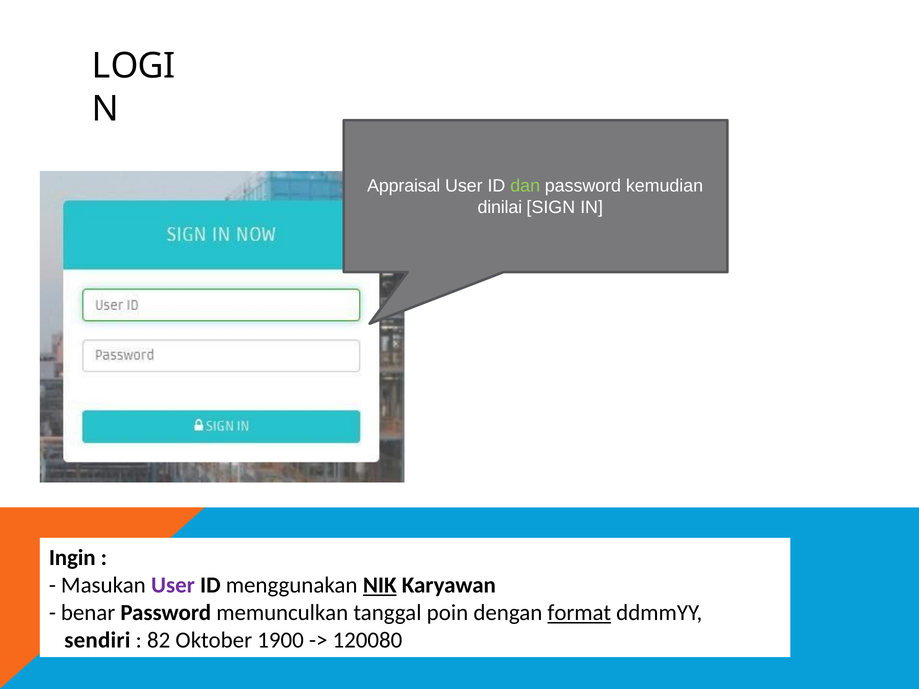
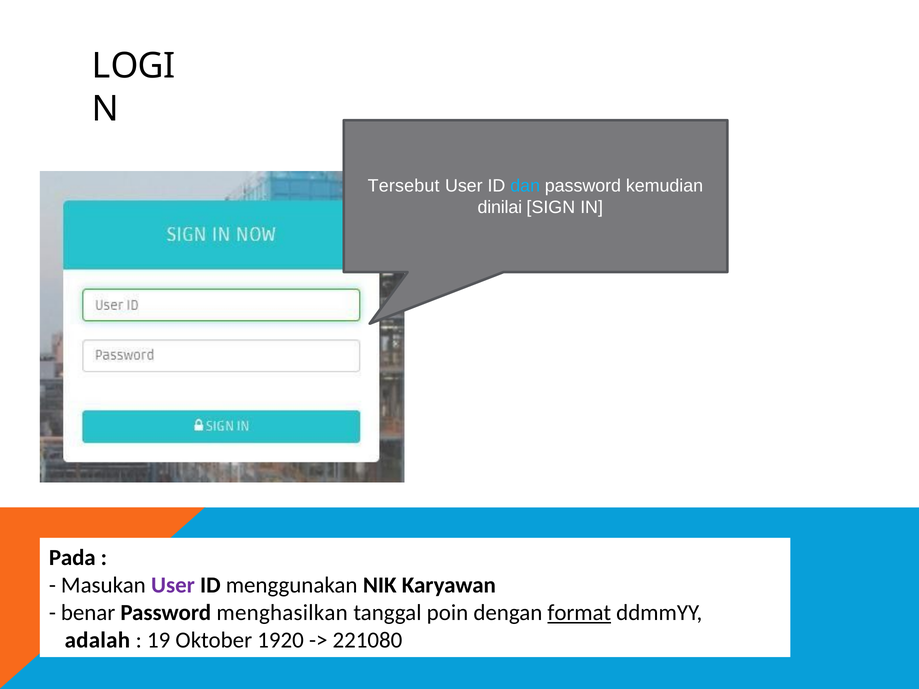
Appraisal: Appraisal -> Tersebut
dan colour: light green -> light blue
Ingin: Ingin -> Pada
NIK underline: present -> none
memunculkan: memunculkan -> menghasilkan
sendiri: sendiri -> adalah
82: 82 -> 19
1900: 1900 -> 1920
120080: 120080 -> 221080
